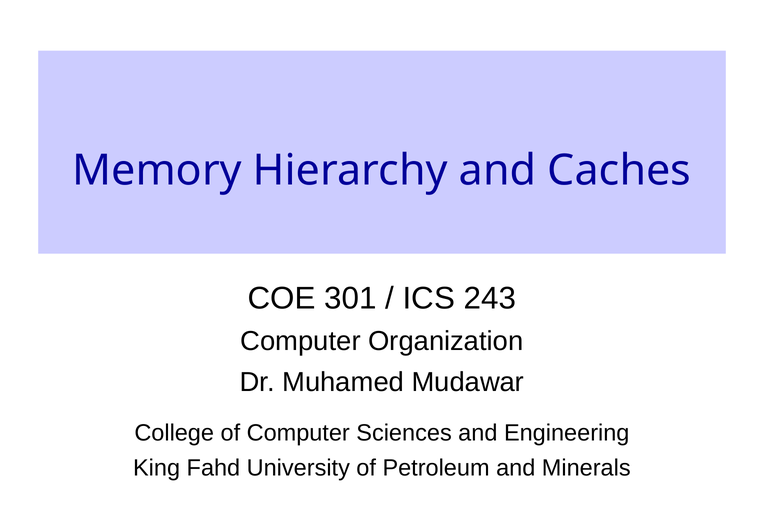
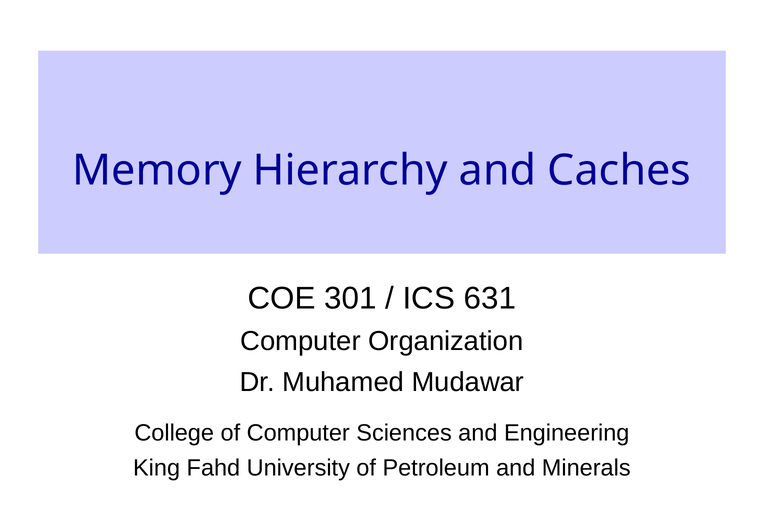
243: 243 -> 631
